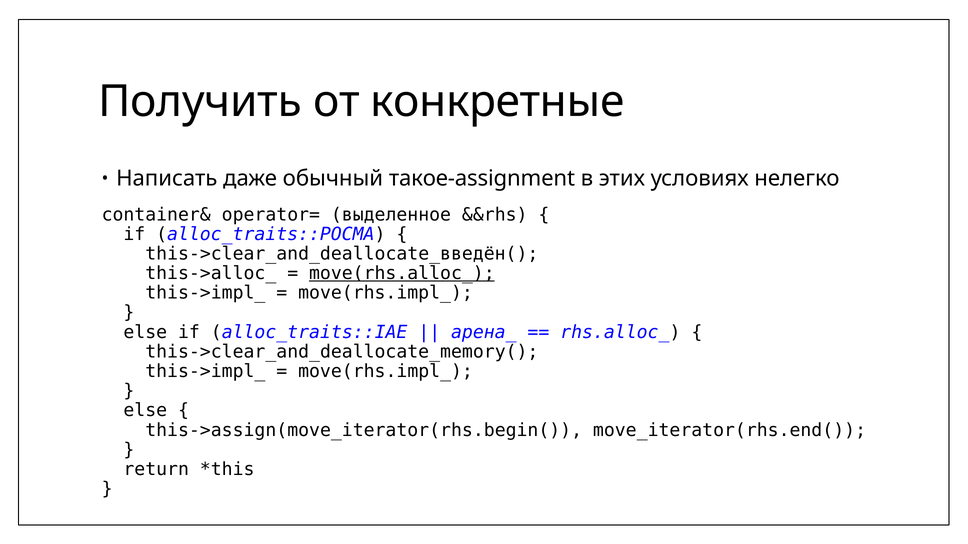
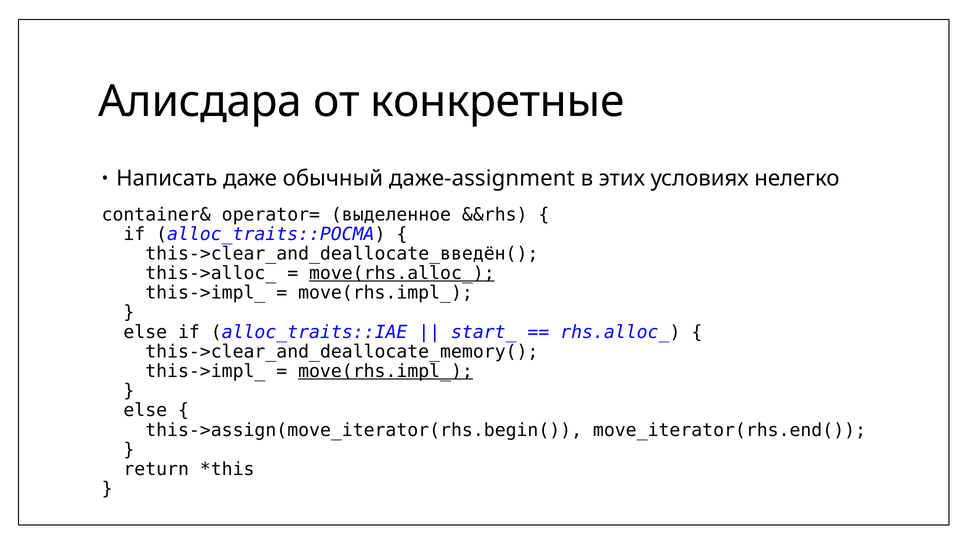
Получить: Получить -> Алисдара
такое-assignment: такое-assignment -> даже-assignment
арена_: арена_ -> start_
move(rhs.impl_ at (386, 372) underline: none -> present
